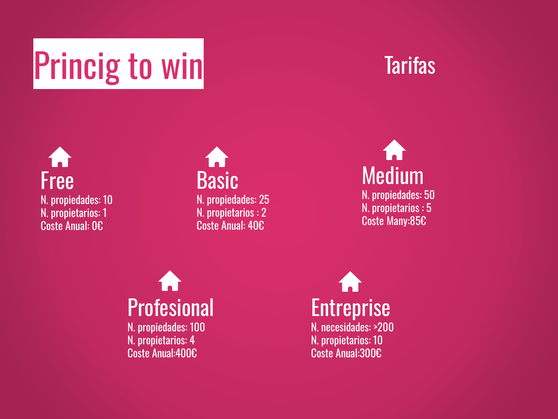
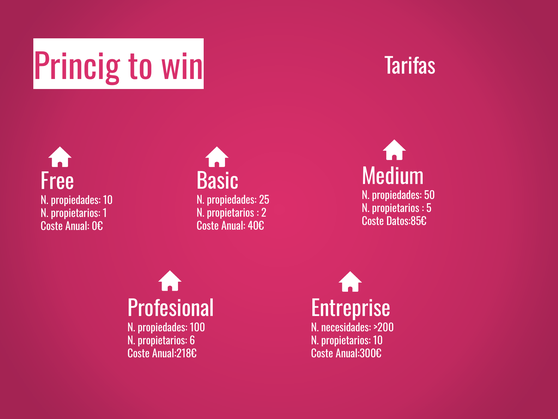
Many:85€: Many:85€ -> Datos:85€
4: 4 -> 6
Anual:400€: Anual:400€ -> Anual:218€
